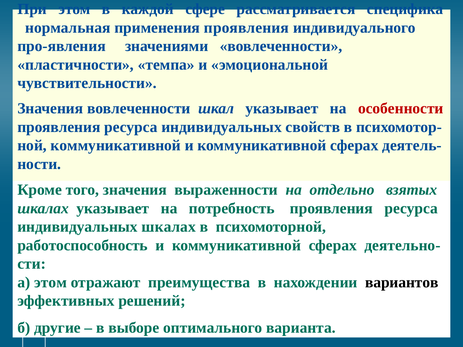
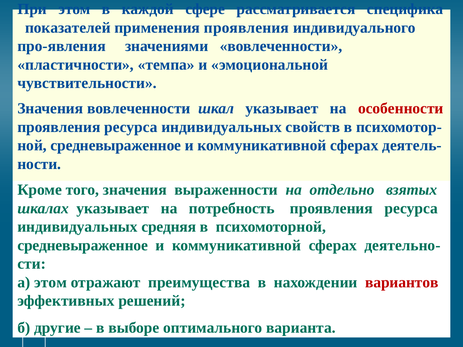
нормальная: нормальная -> показателей
коммуникативной at (116, 146): коммуникативной -> средневыраженное
индивидуальных шкалах: шкалах -> средняя
работоспособность at (83, 246): работоспособность -> средневыраженное
вариантов colour: black -> red
